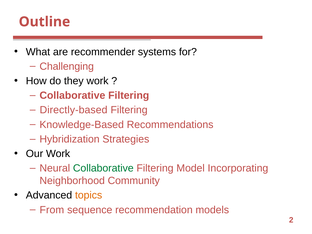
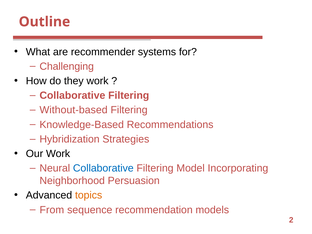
Directly-based: Directly-based -> Without-based
Collaborative at (103, 168) colour: green -> blue
Community: Community -> Persuasion
